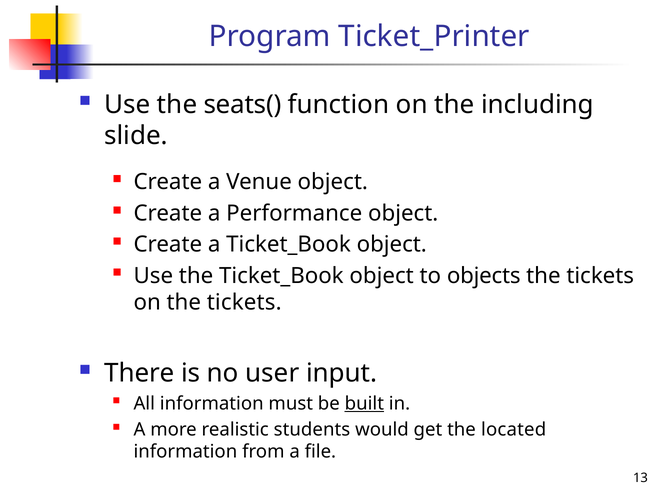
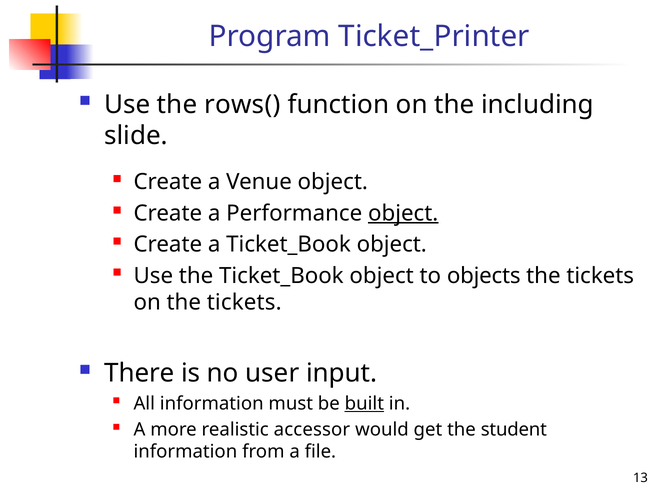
seats(: seats( -> rows(
object at (403, 213) underline: none -> present
students: students -> accessor
located: located -> student
